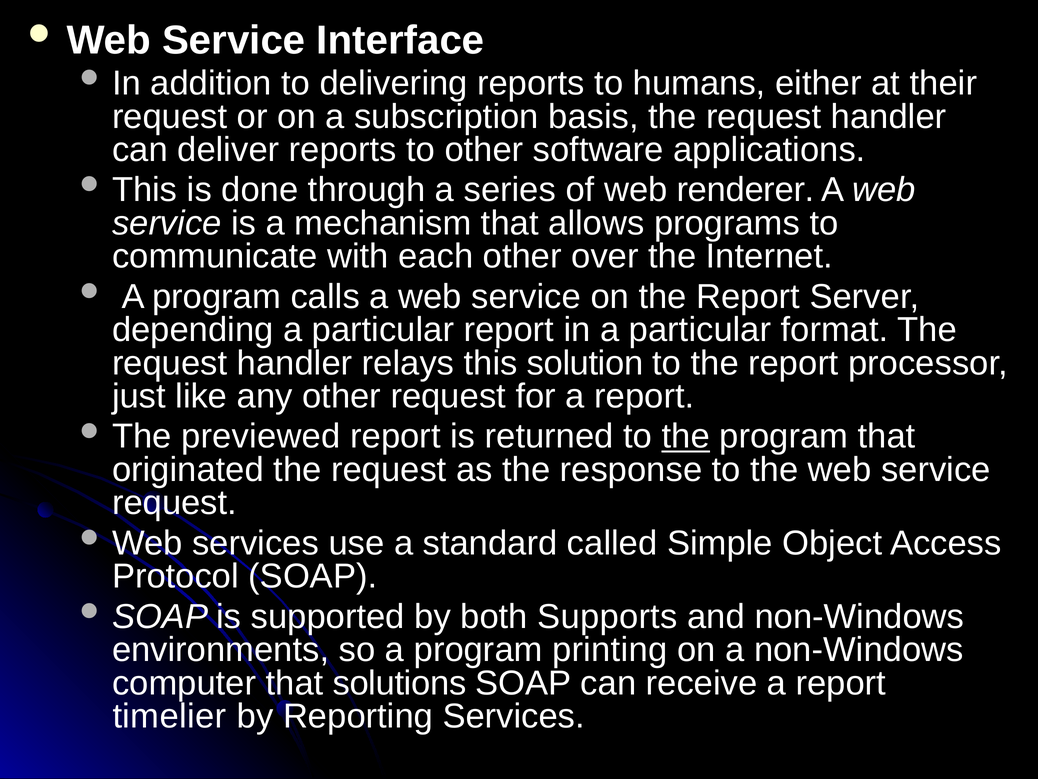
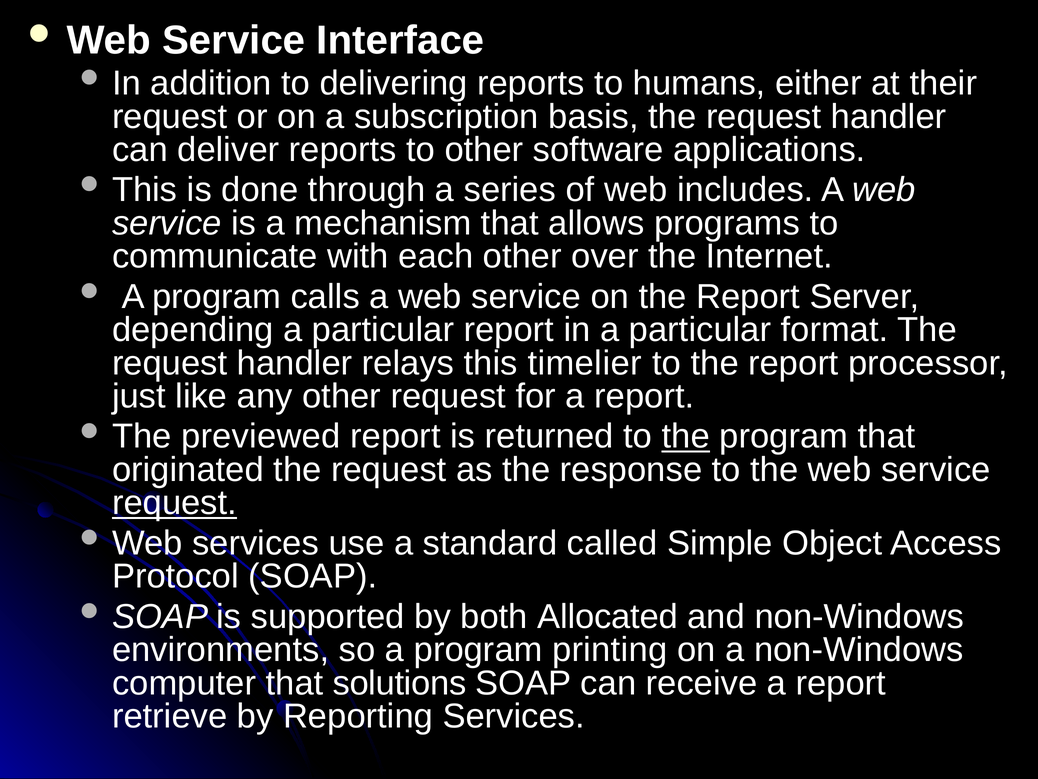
renderer: renderer -> includes
solution: solution -> timelier
request at (174, 503) underline: none -> present
Supports: Supports -> Allocated
timelier: timelier -> retrieve
